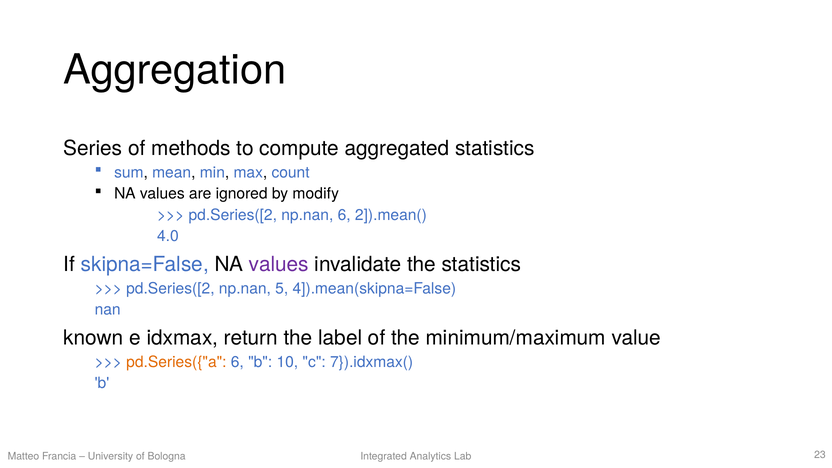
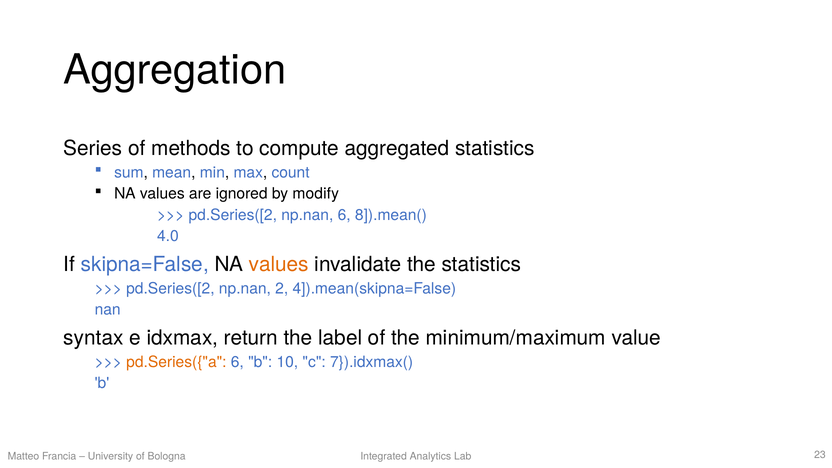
2]).mean(: 2]).mean( -> 8]).mean(
values at (279, 264) colour: purple -> orange
5: 5 -> 2
known: known -> syntax
